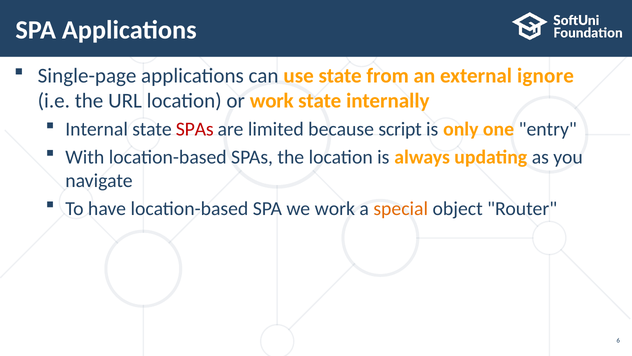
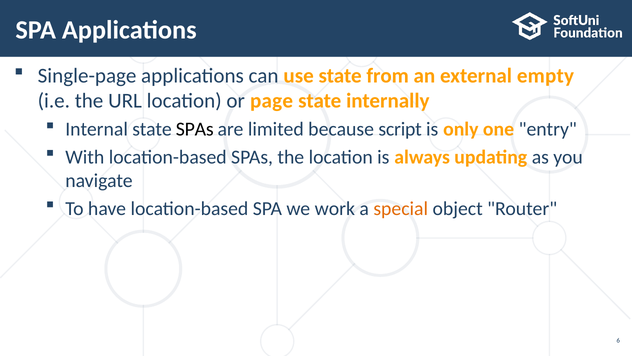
ignore: ignore -> empty
or work: work -> page
SPAs at (195, 129) colour: red -> black
